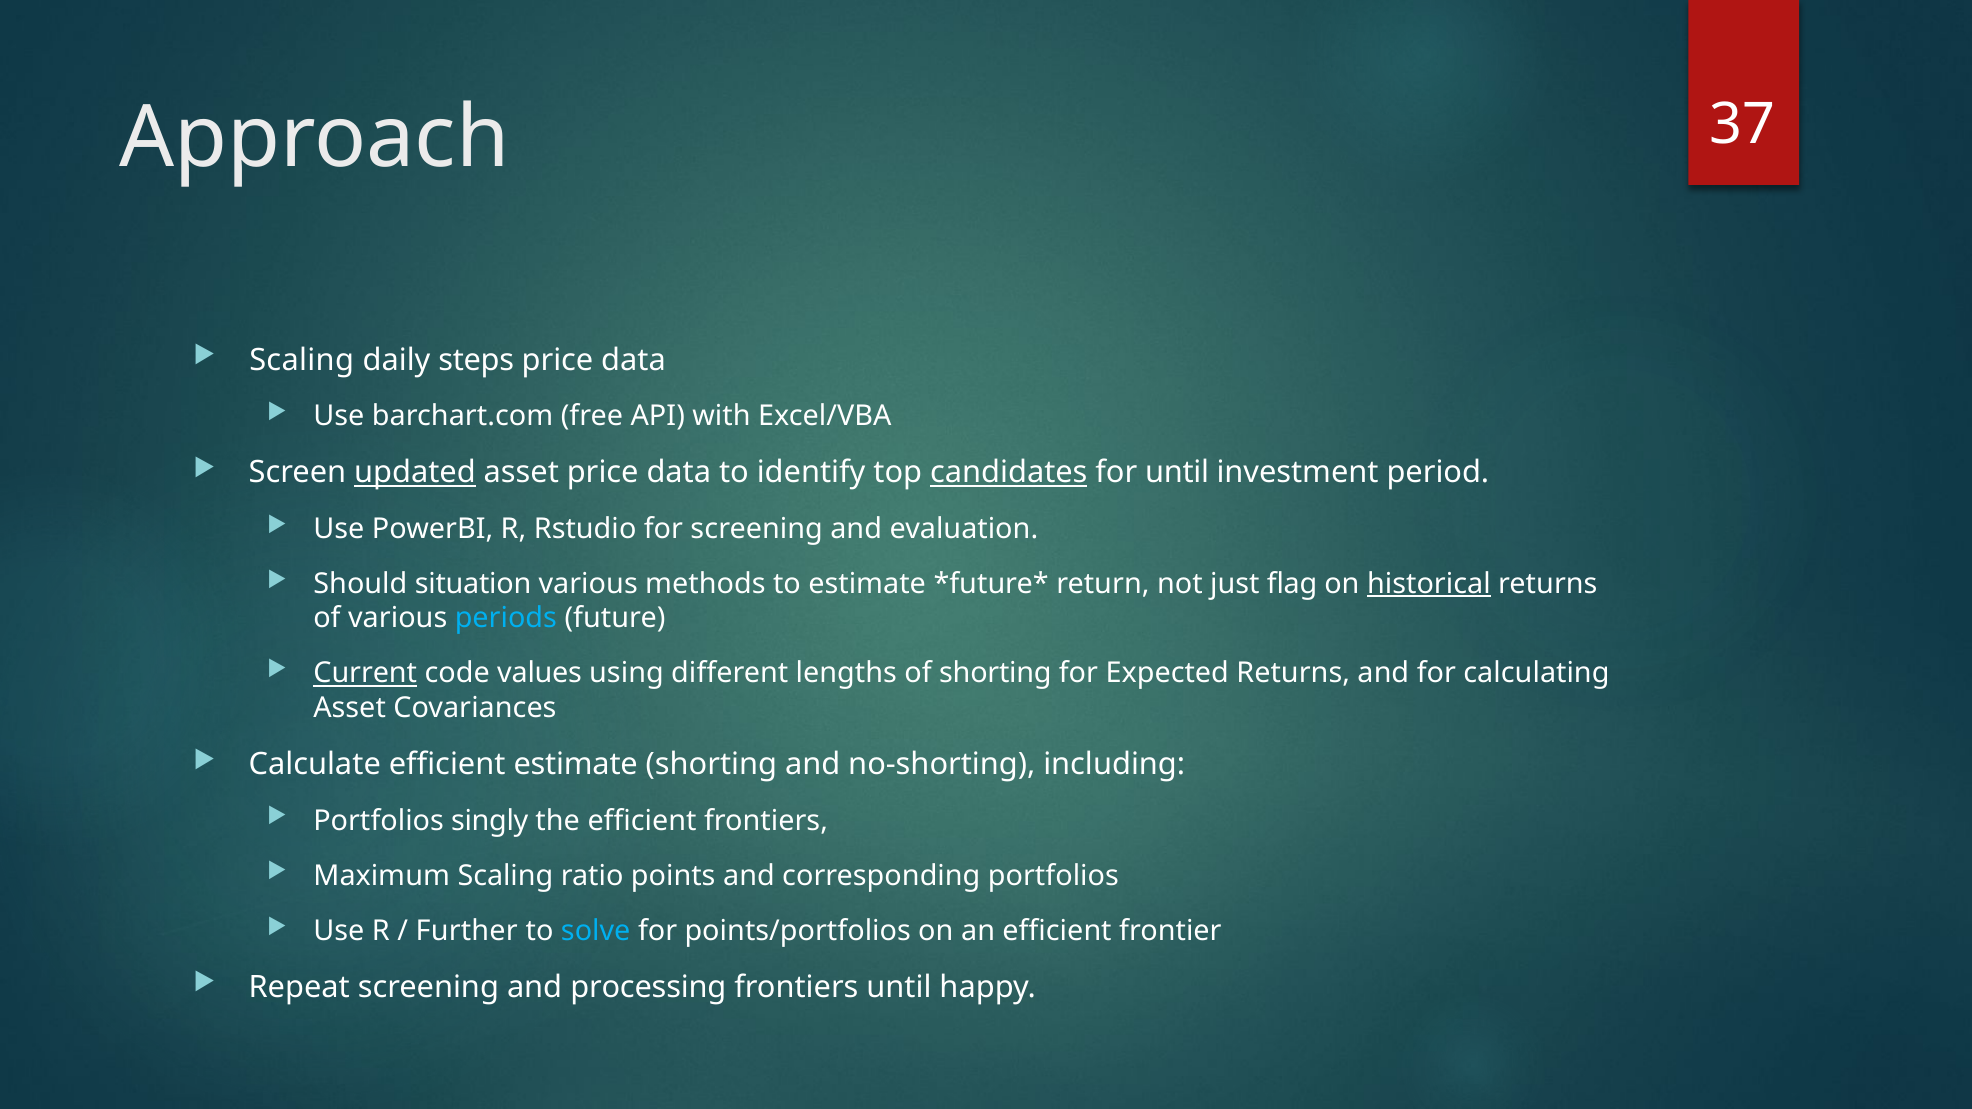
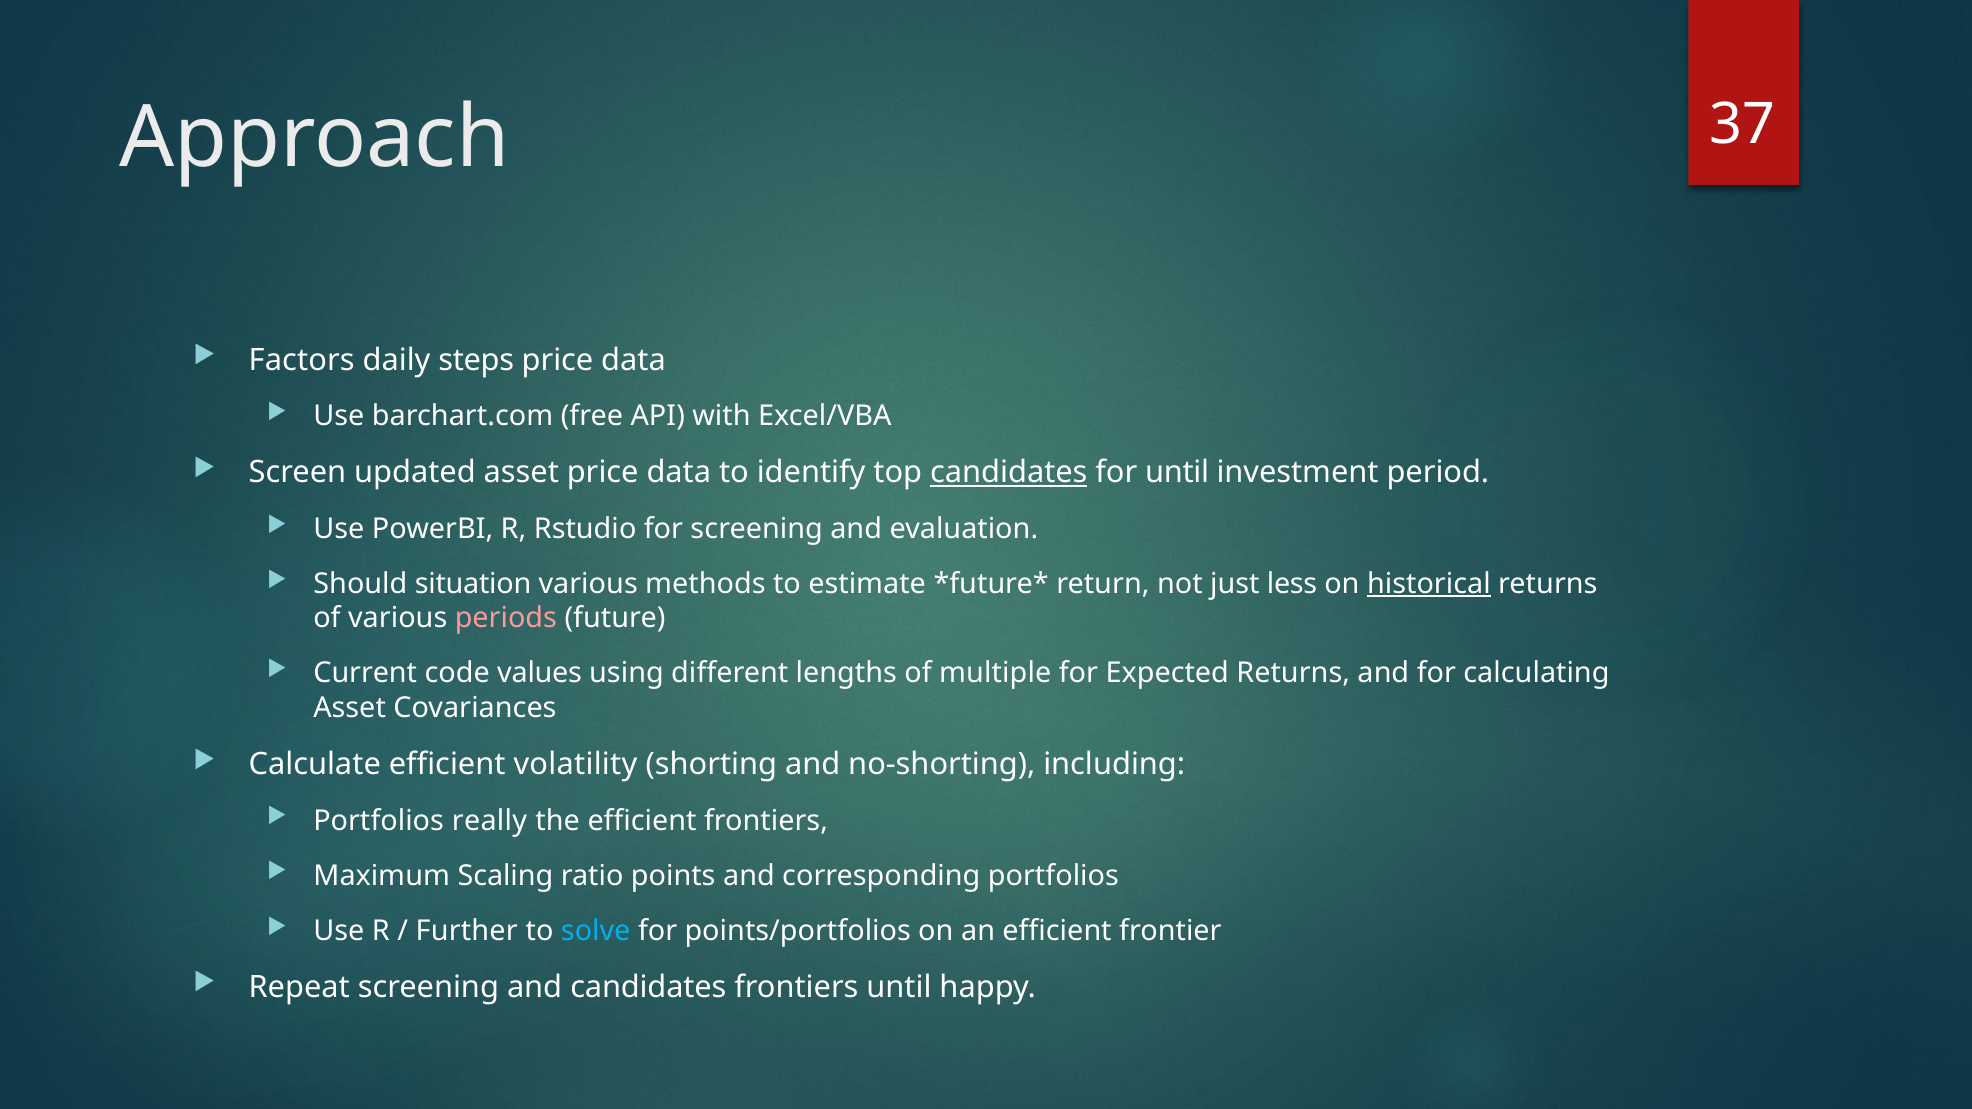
Scaling at (302, 360): Scaling -> Factors
updated underline: present -> none
flag: flag -> less
periods colour: light blue -> pink
Current underline: present -> none
of shorting: shorting -> multiple
efficient estimate: estimate -> volatility
singly: singly -> really
and processing: processing -> candidates
